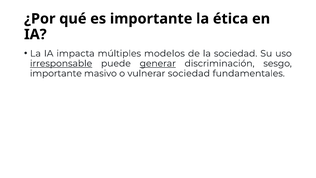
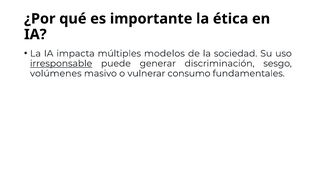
generar underline: present -> none
importante at (56, 73): importante -> volúmenes
vulnerar sociedad: sociedad -> consumo
